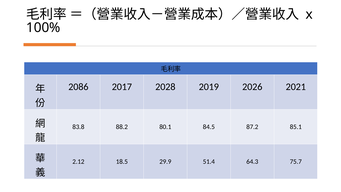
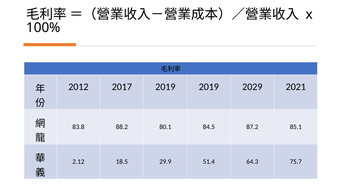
2086: 2086 -> 2012
2017 2028: 2028 -> 2019
2026: 2026 -> 2029
